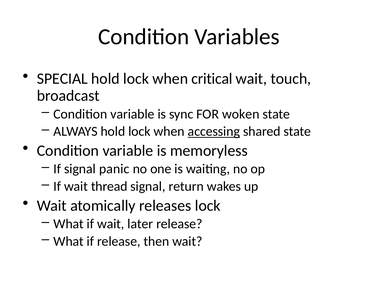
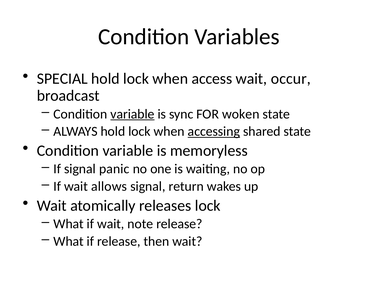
critical: critical -> access
touch: touch -> occur
variable at (132, 114) underline: none -> present
thread: thread -> allows
later: later -> note
